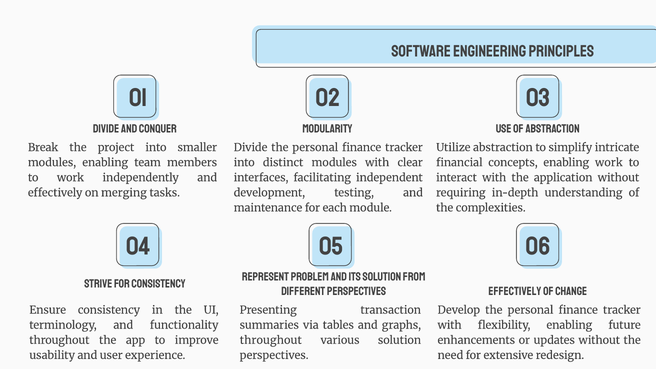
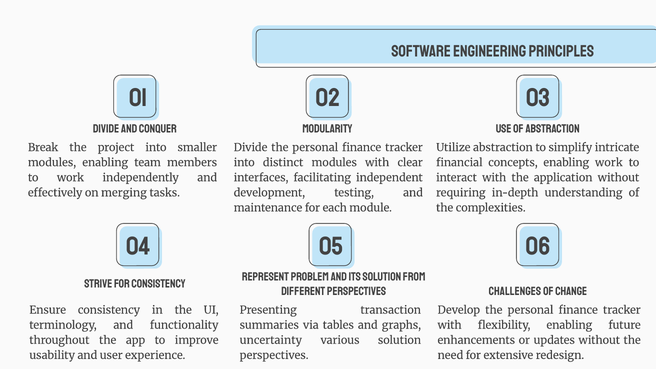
Effectively at (515, 291): Effectively -> Challenges
throughout at (271, 340): throughout -> uncertainty
